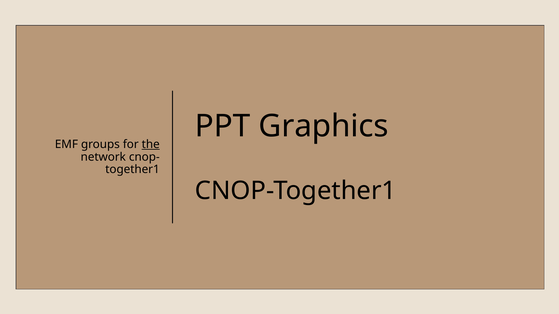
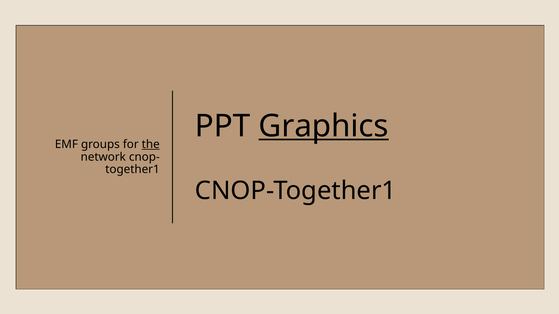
Graphics underline: none -> present
